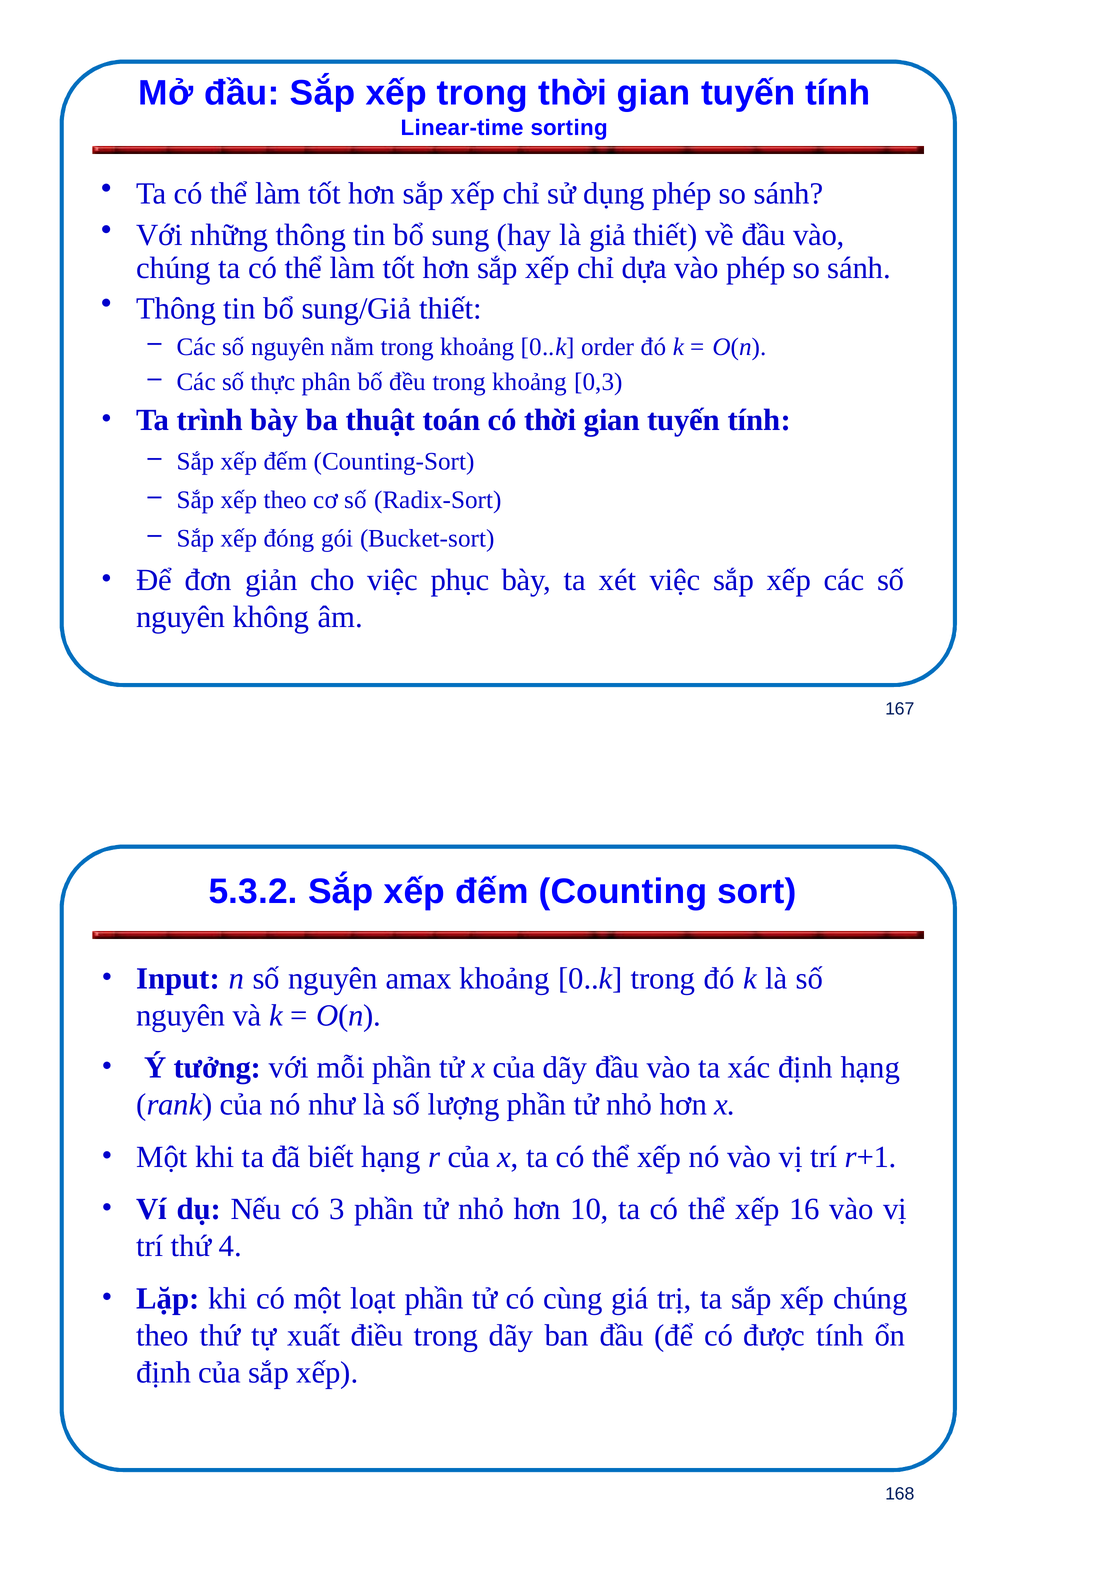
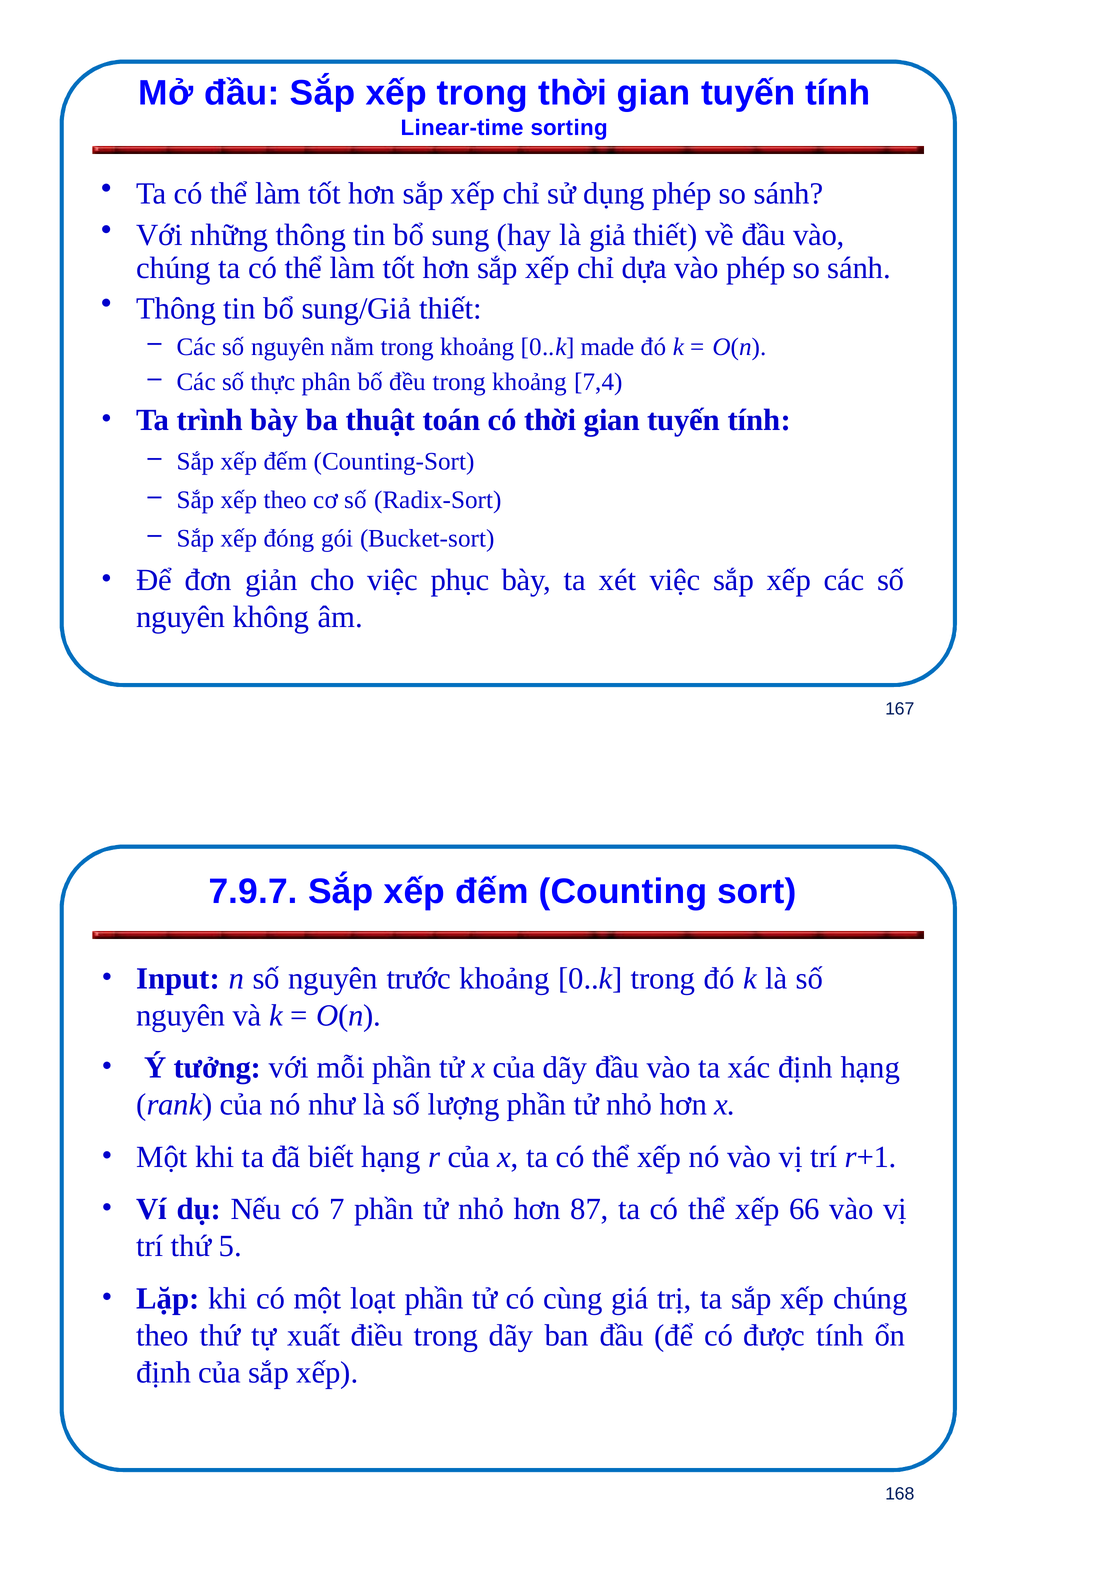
order: order -> made
0,3: 0,3 -> 7,4
5.3.2: 5.3.2 -> 7.9.7
amax: amax -> trước
3: 3 -> 7
10: 10 -> 87
16: 16 -> 66
4: 4 -> 5
